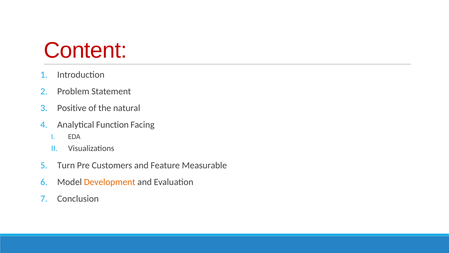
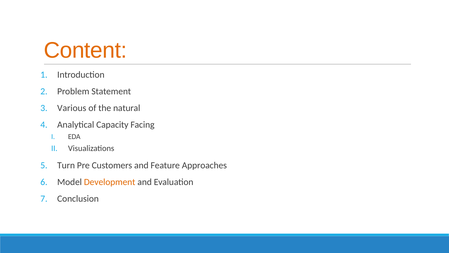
Content colour: red -> orange
Positive: Positive -> Various
Function: Function -> Capacity
Measurable: Measurable -> Approaches
